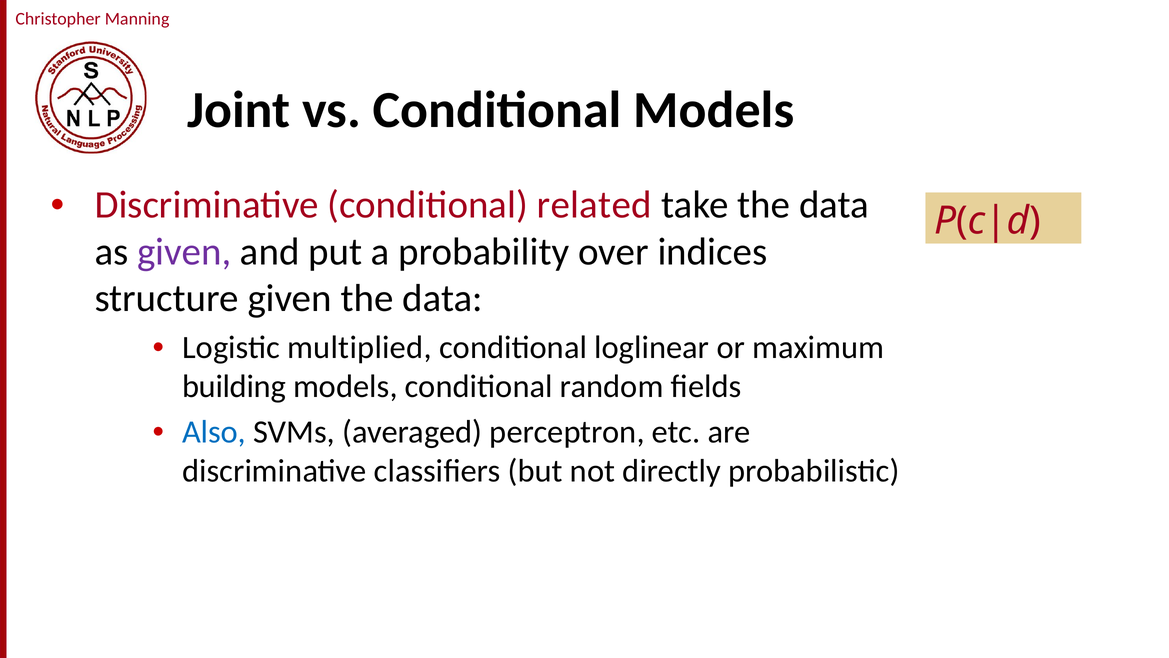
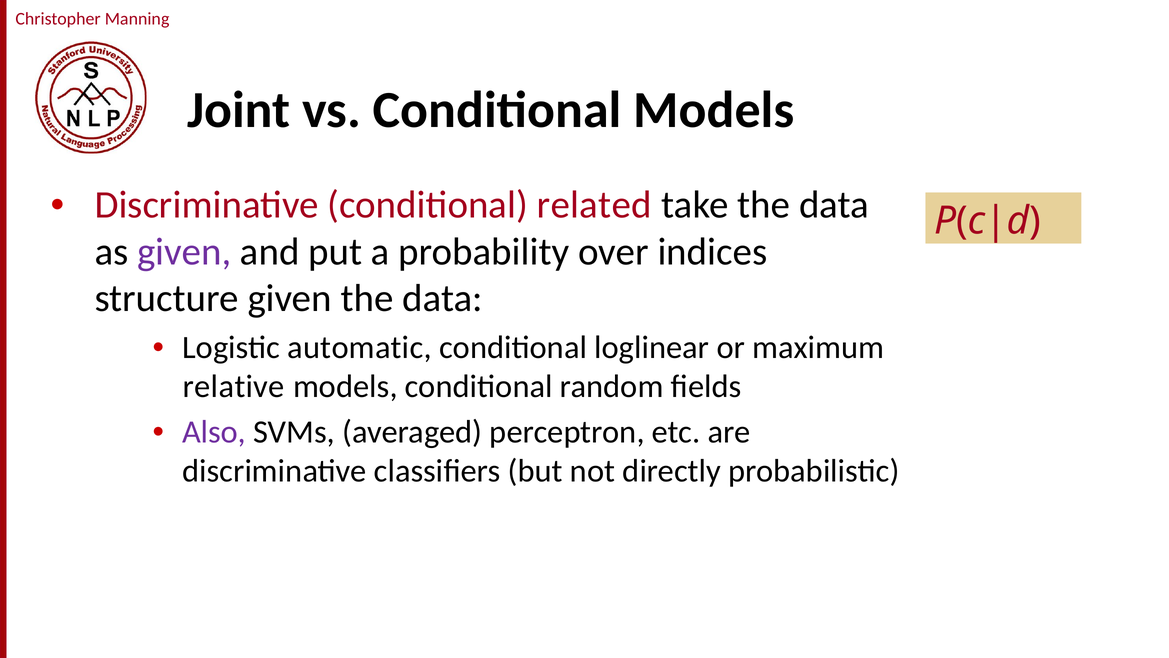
multiplied: multiplied -> automatic
building: building -> relative
Also colour: blue -> purple
